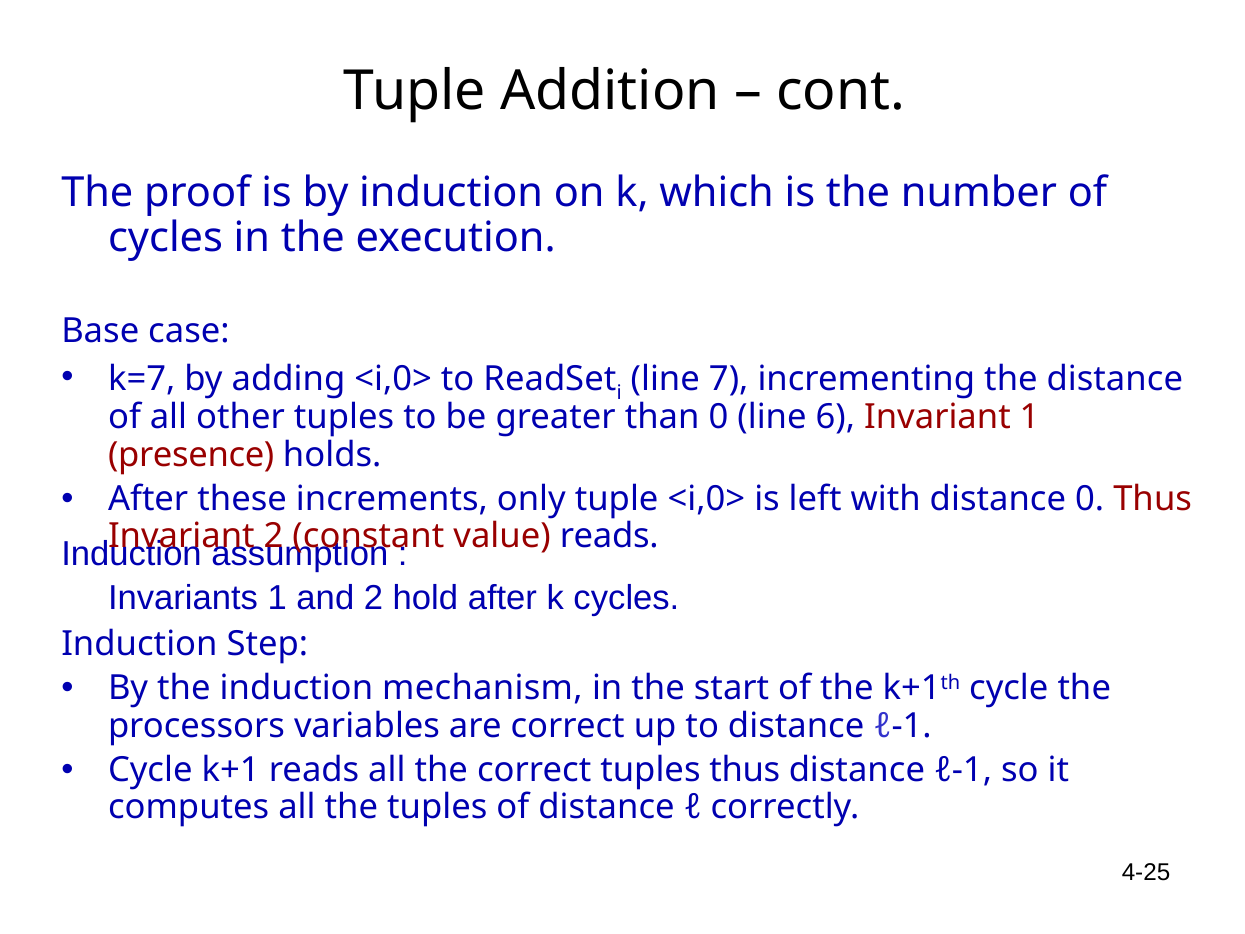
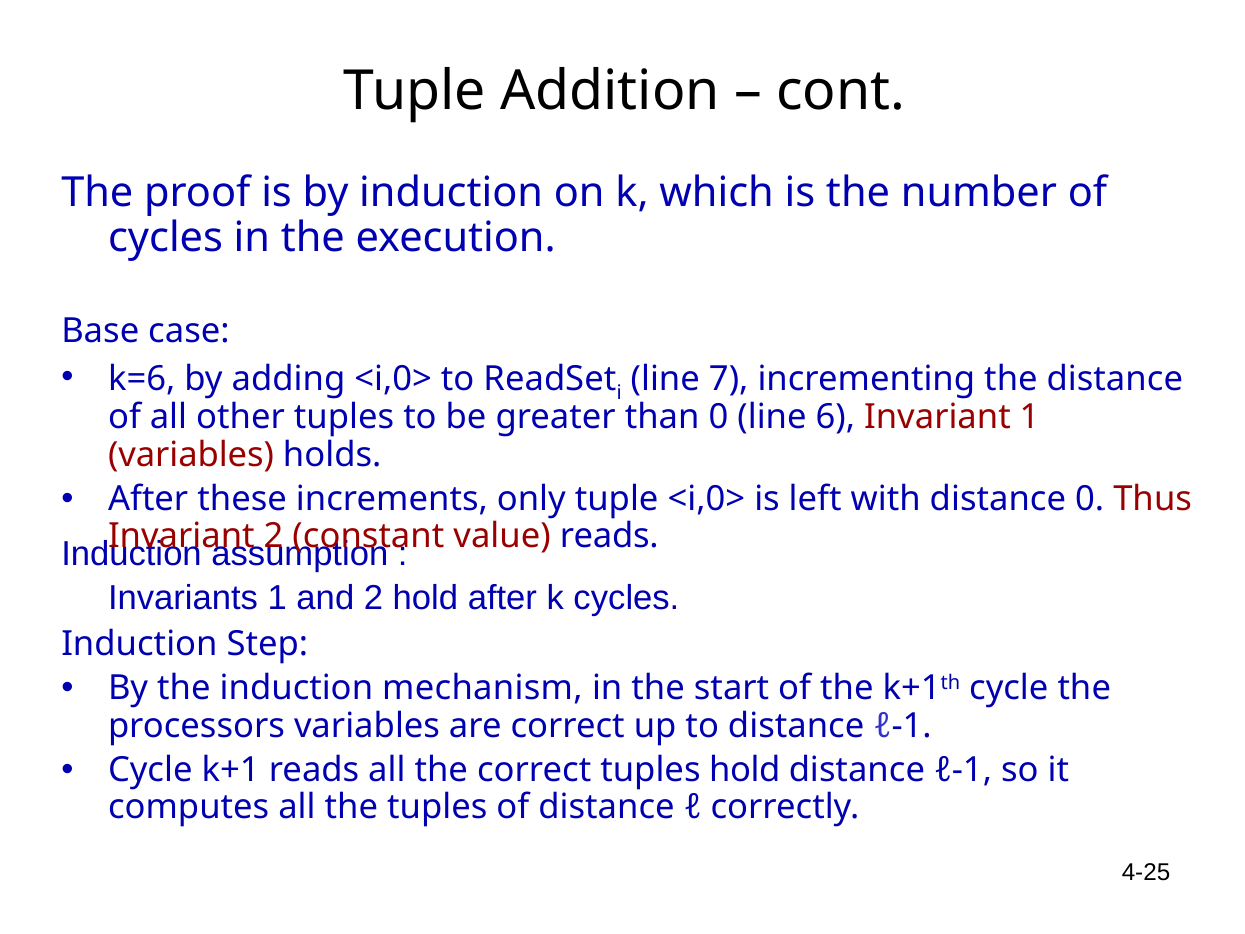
k=7: k=7 -> k=6
presence at (191, 455): presence -> variables
tuples thus: thus -> hold
